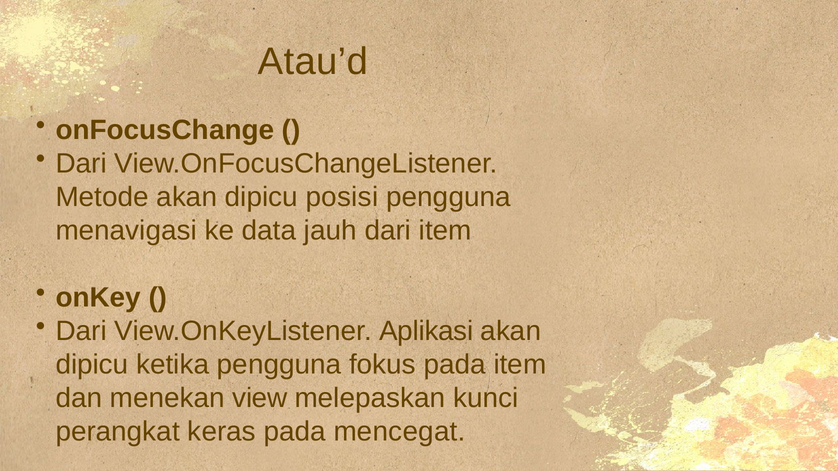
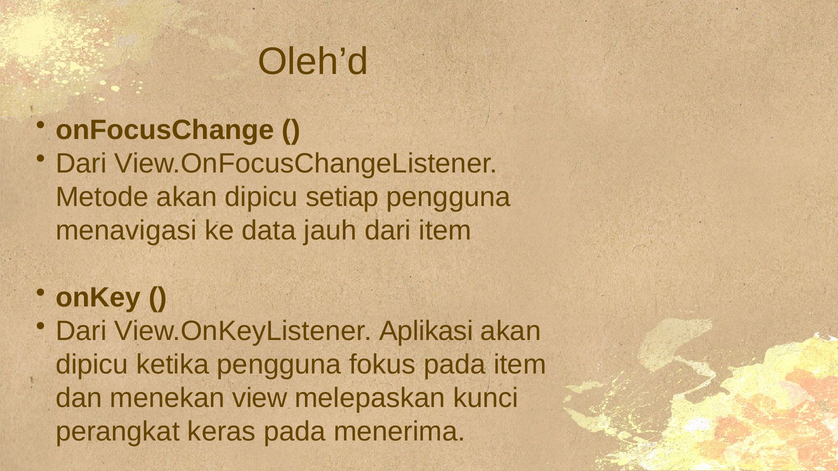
Atau’d: Atau’d -> Oleh’d
posisi: posisi -> setiap
mencegat: mencegat -> menerima
